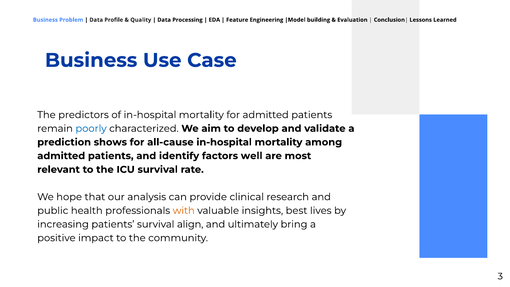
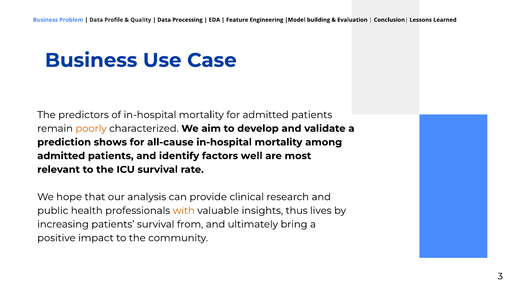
poorly colour: blue -> orange
best: best -> thus
align: align -> from
